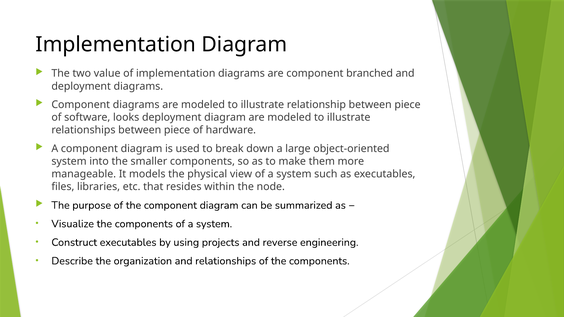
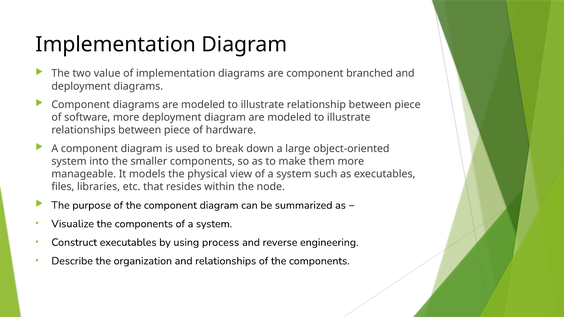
software looks: looks -> more
projects: projects -> process
